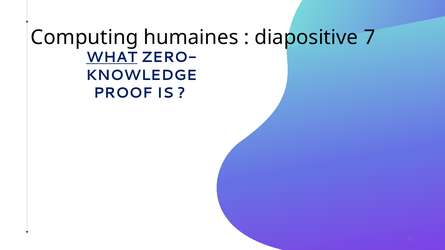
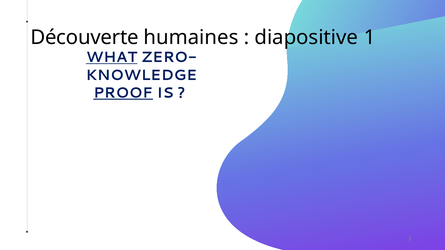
Computing: Computing -> Découverte
7: 7 -> 1
PROOF underline: none -> present
